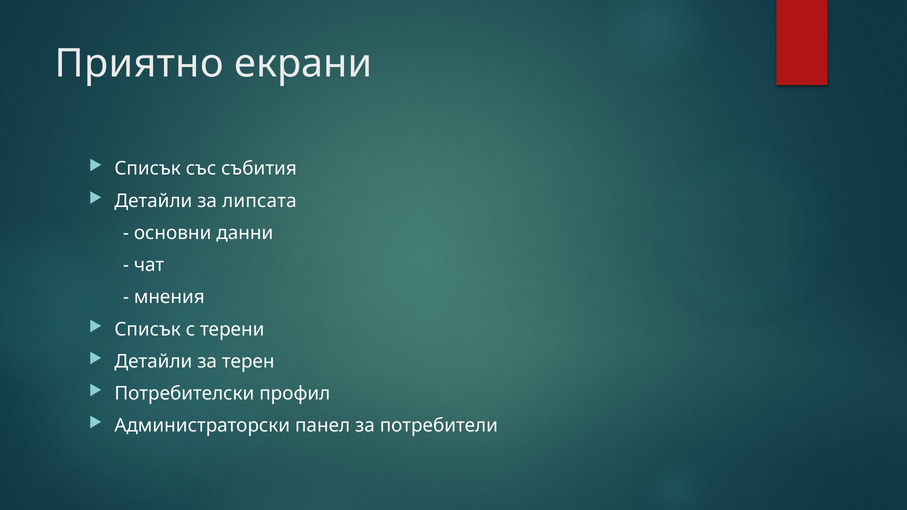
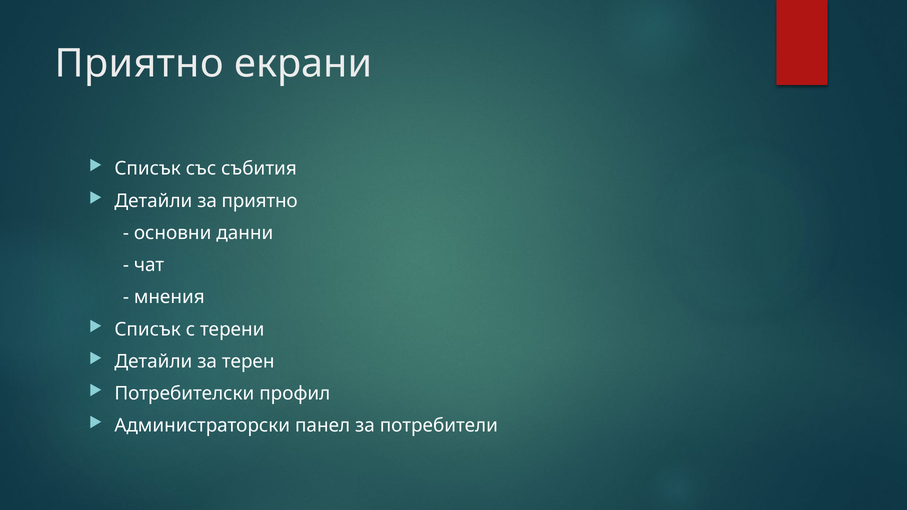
за липсата: липсата -> приятно
